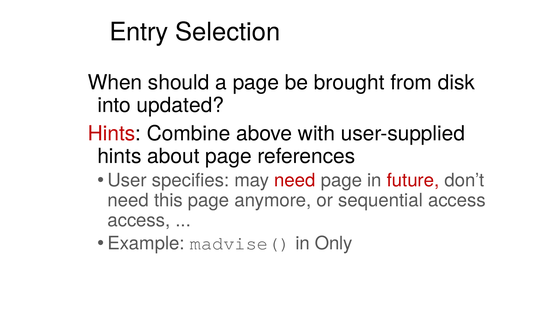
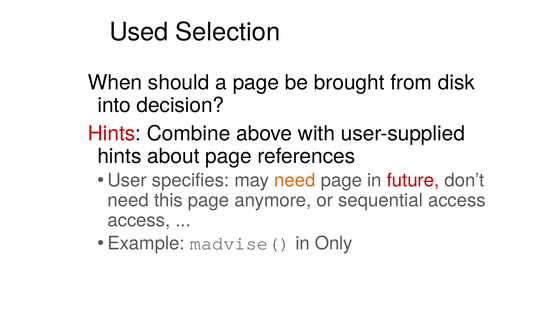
Entry: Entry -> Used
updated: updated -> decision
need at (295, 181) colour: red -> orange
